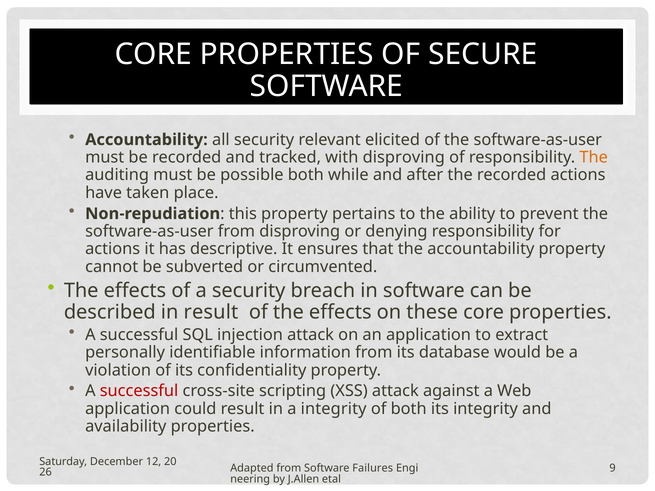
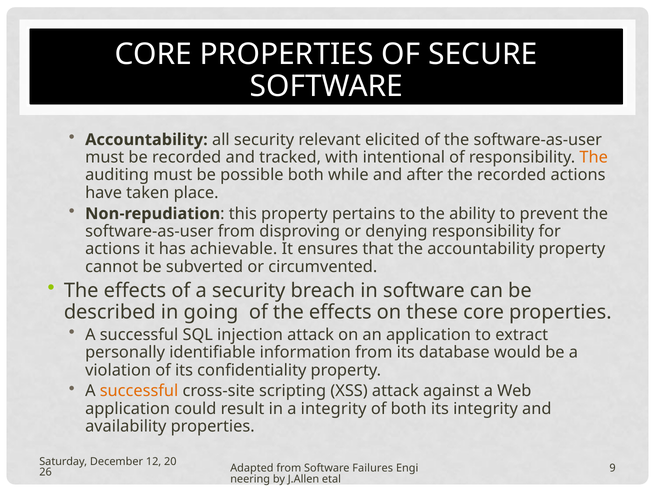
with disproving: disproving -> intentional
descriptive: descriptive -> achievable
in result: result -> going
successful at (139, 391) colour: red -> orange
